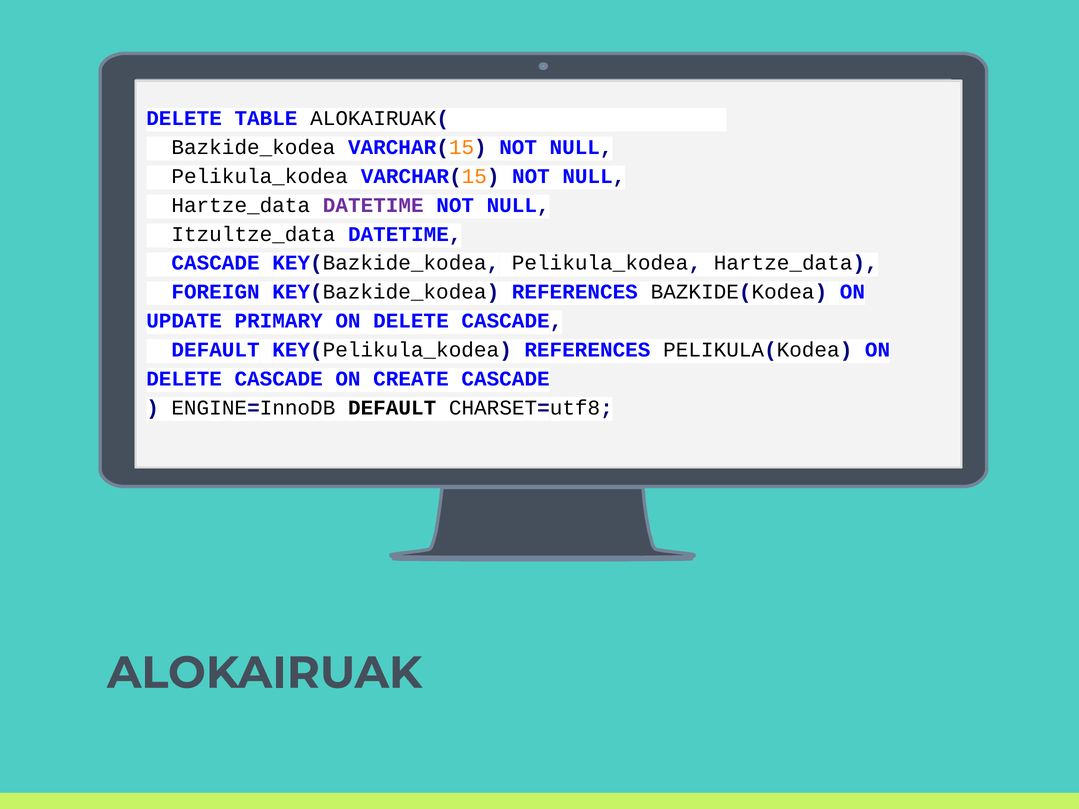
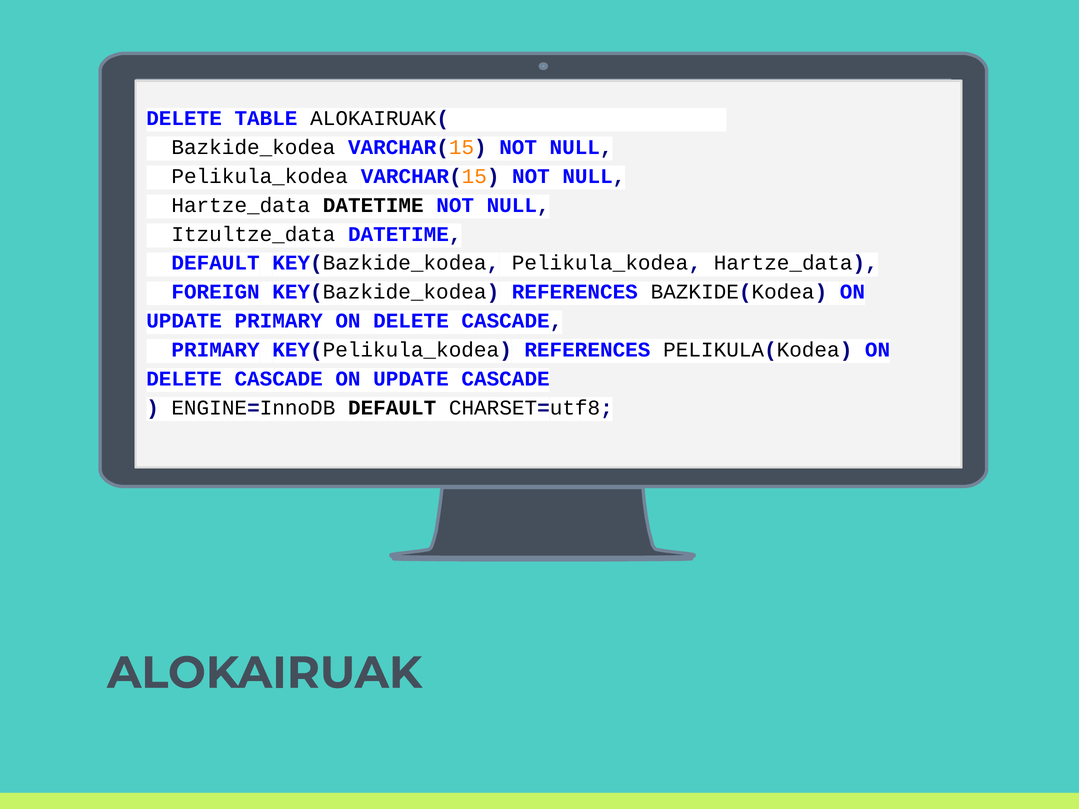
DATETIME at (373, 205) colour: purple -> black
CASCADE at (216, 263): CASCADE -> DEFAULT
DEFAULT at (216, 350): DEFAULT -> PRIMARY
CASCADE ON CREATE: CREATE -> UPDATE
